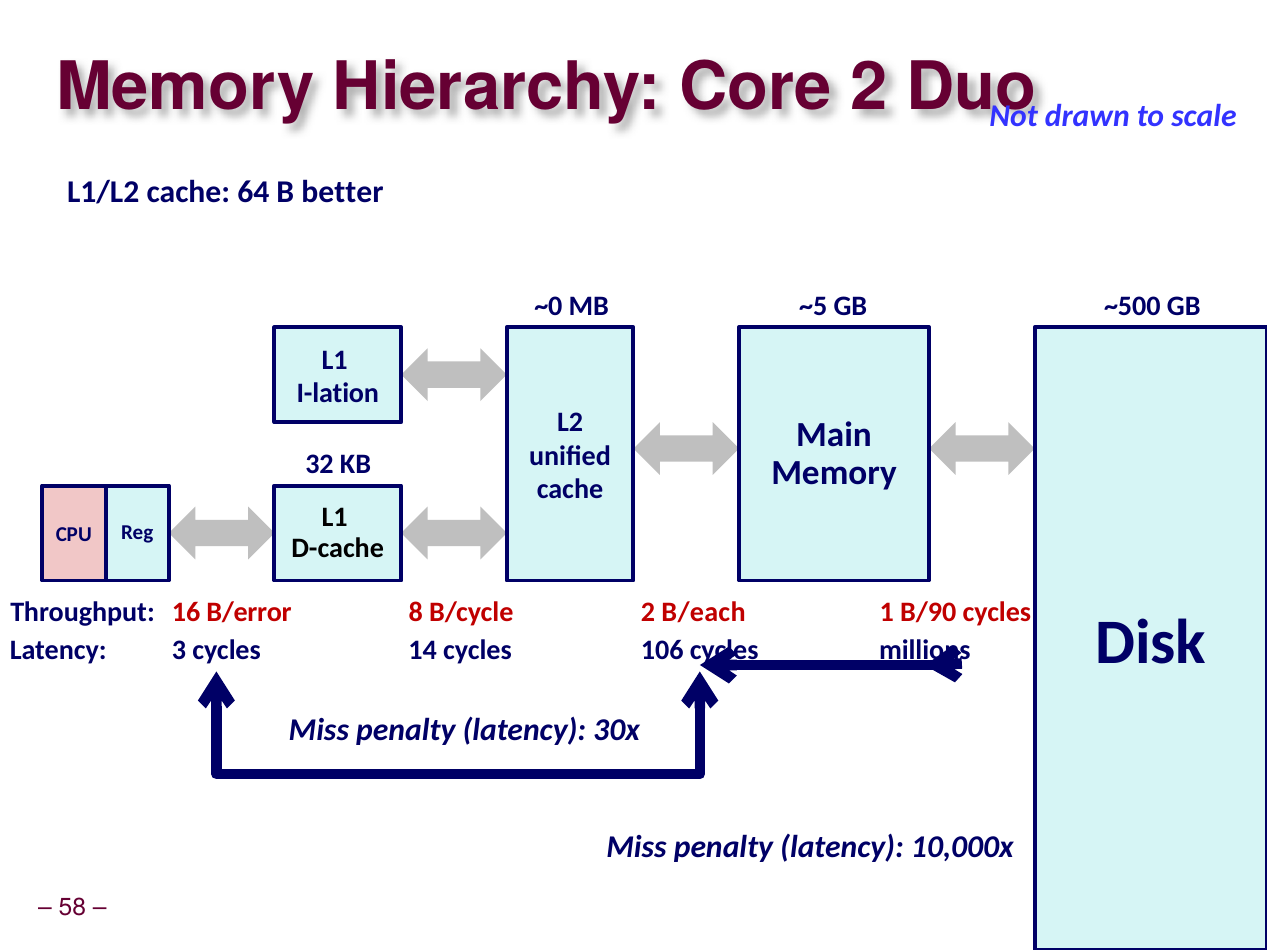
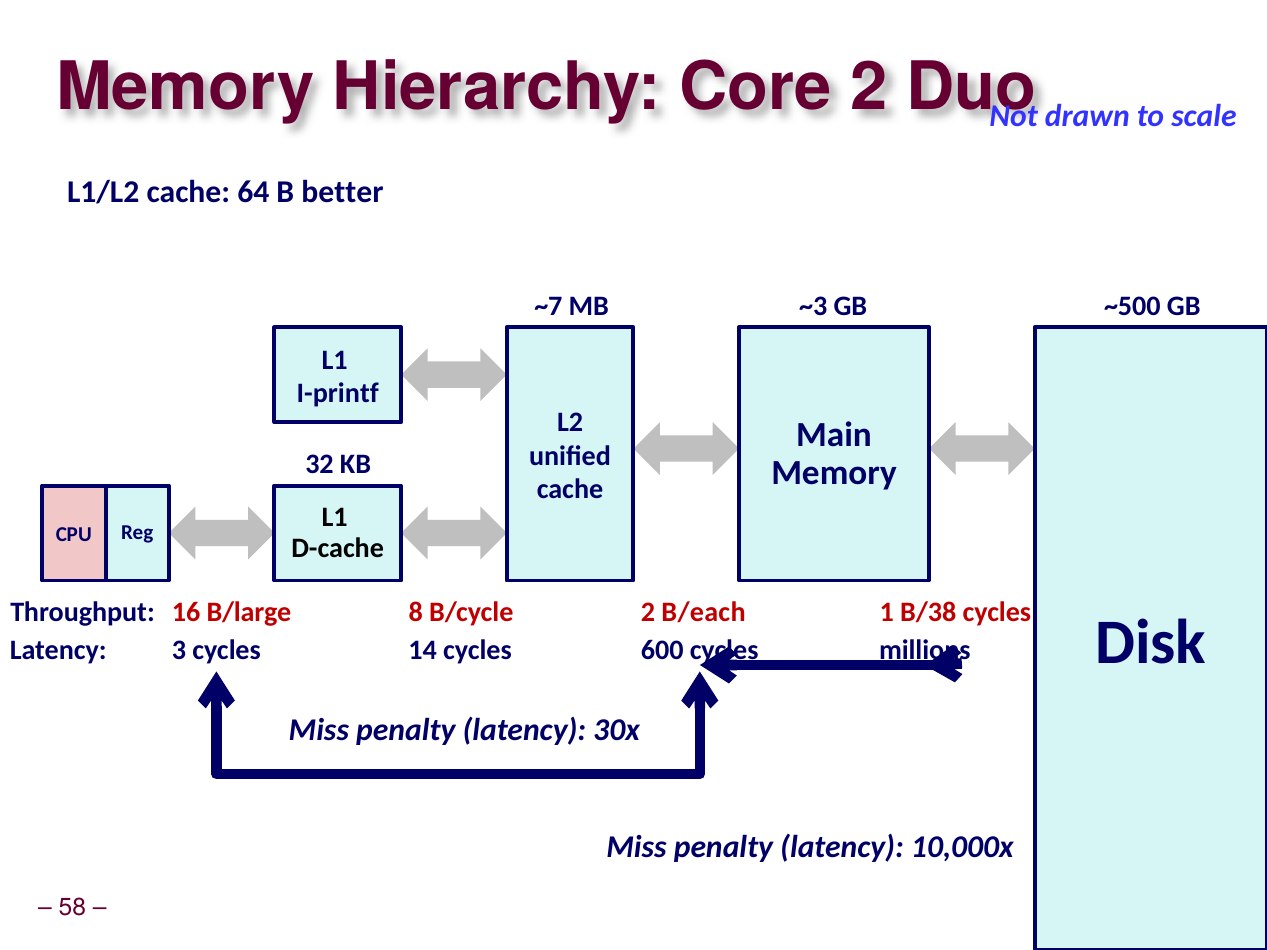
~0: ~0 -> ~7
~5: ~5 -> ~3
I-lation: I-lation -> I-printf
B/error: B/error -> B/large
B/90: B/90 -> B/38
106: 106 -> 600
